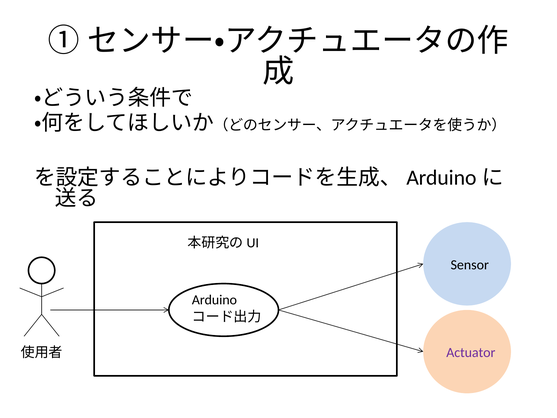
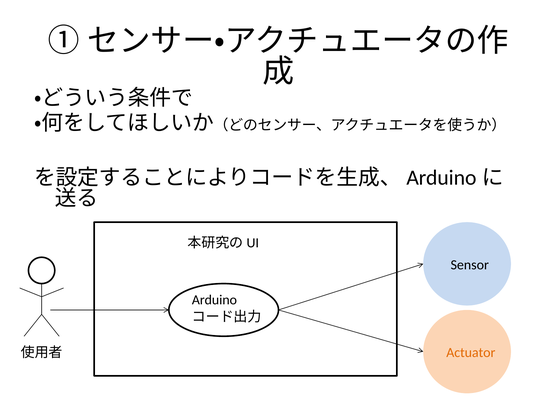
Actuator colour: purple -> orange
